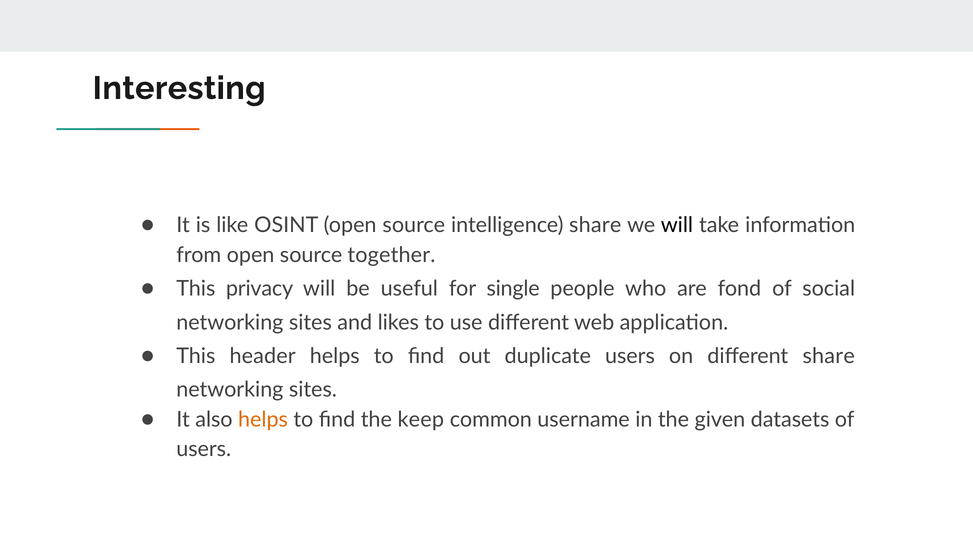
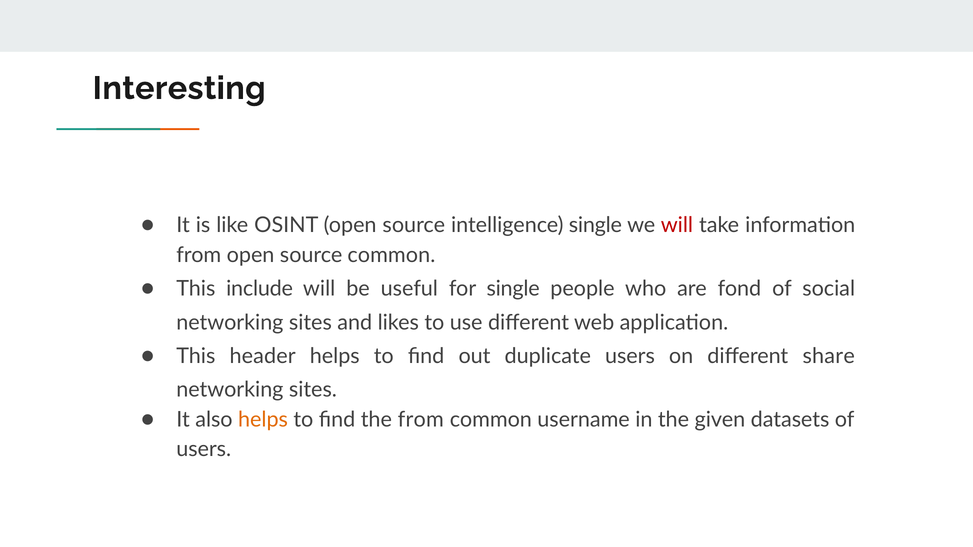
intelligence share: share -> single
will at (677, 225) colour: black -> red
source together: together -> common
privacy: privacy -> include
the keep: keep -> from
